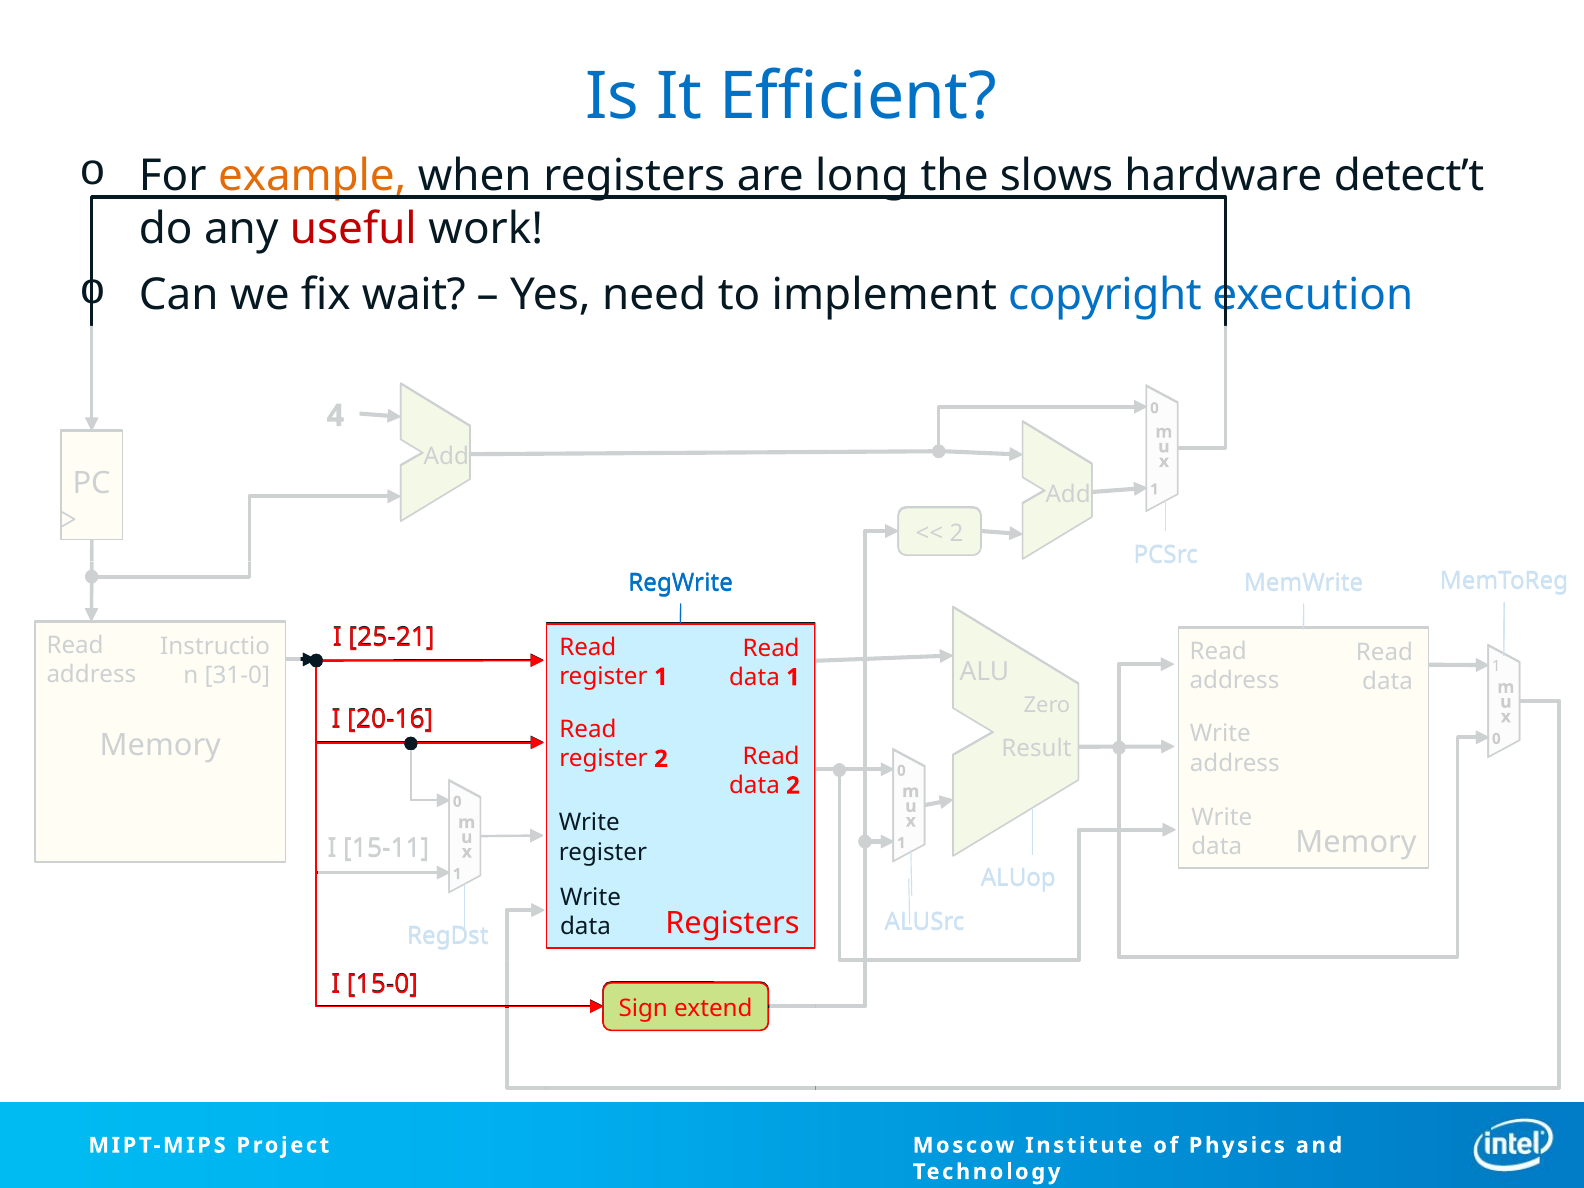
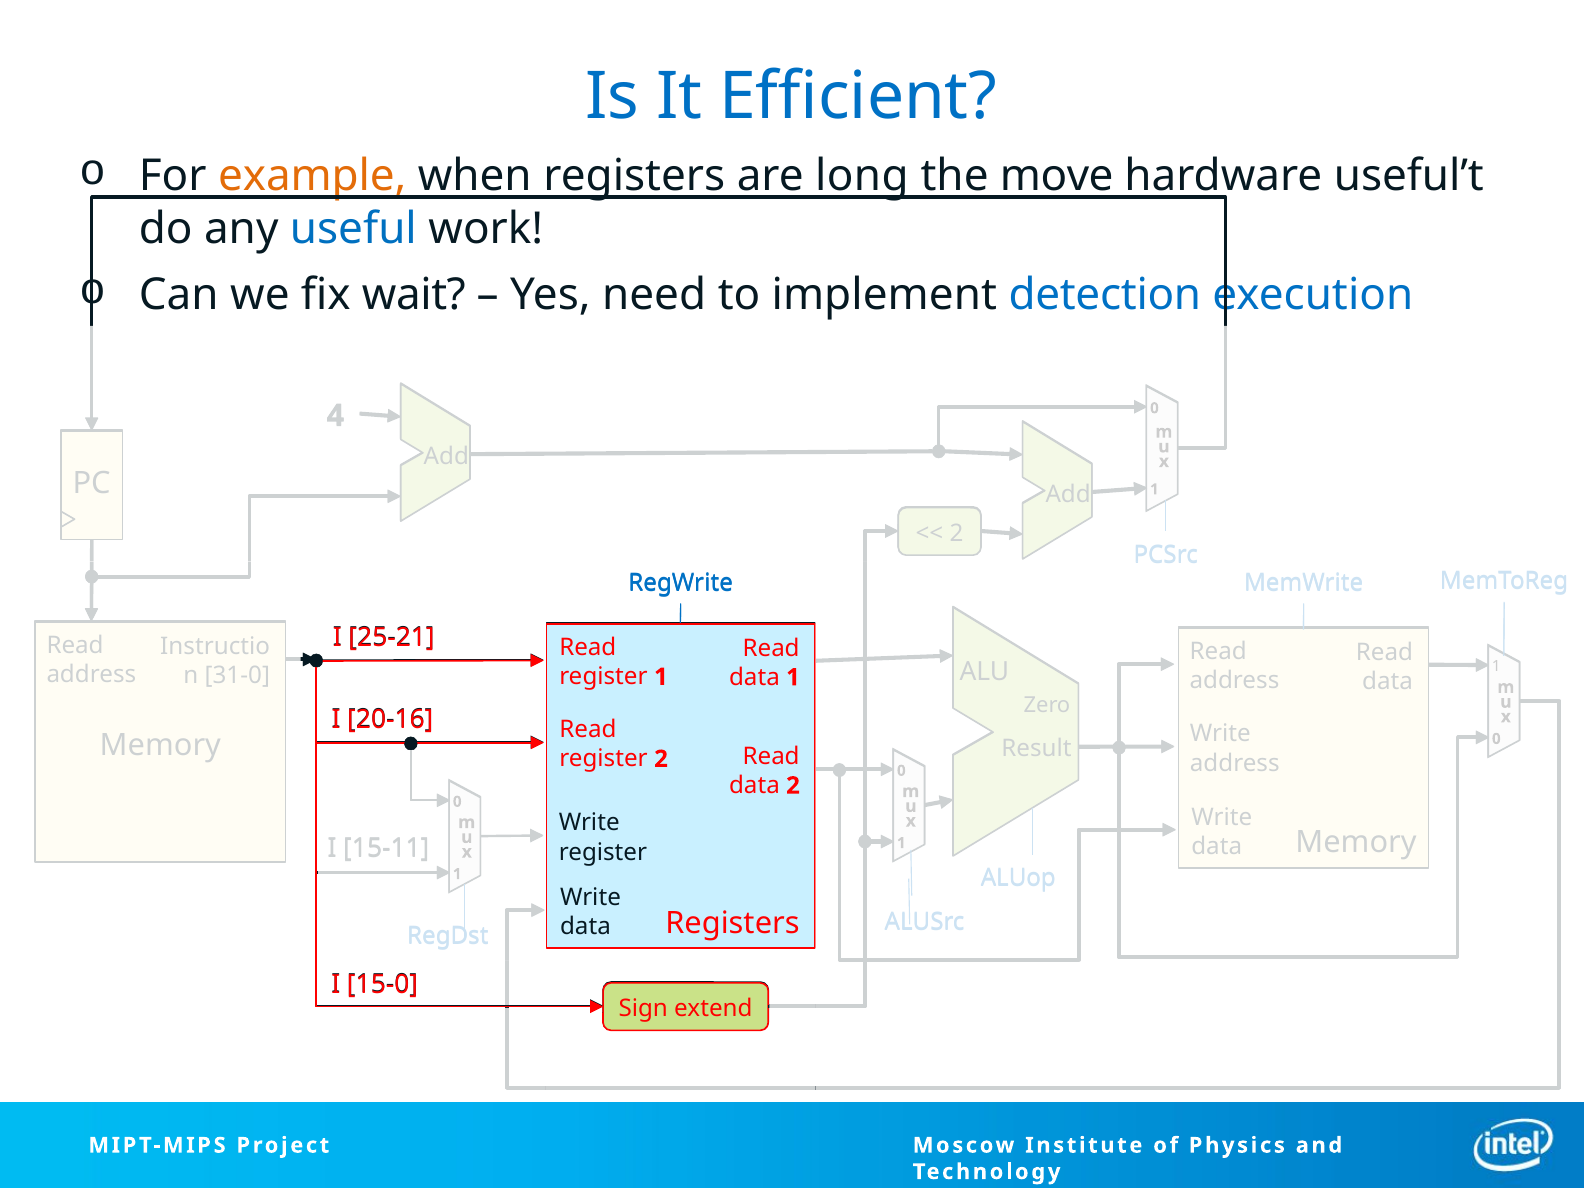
slows: slows -> move
detect’t: detect’t -> useful’t
useful colour: red -> blue
copyright: copyright -> detection
